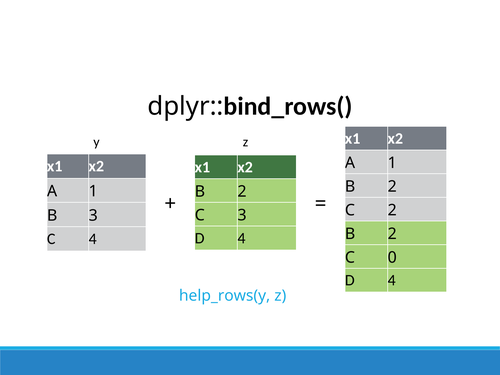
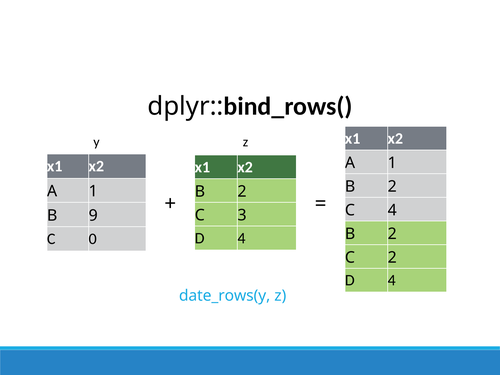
C 2: 2 -> 4
B 3: 3 -> 9
C 4: 4 -> 0
C 0: 0 -> 2
help_rows(y: help_rows(y -> date_rows(y
